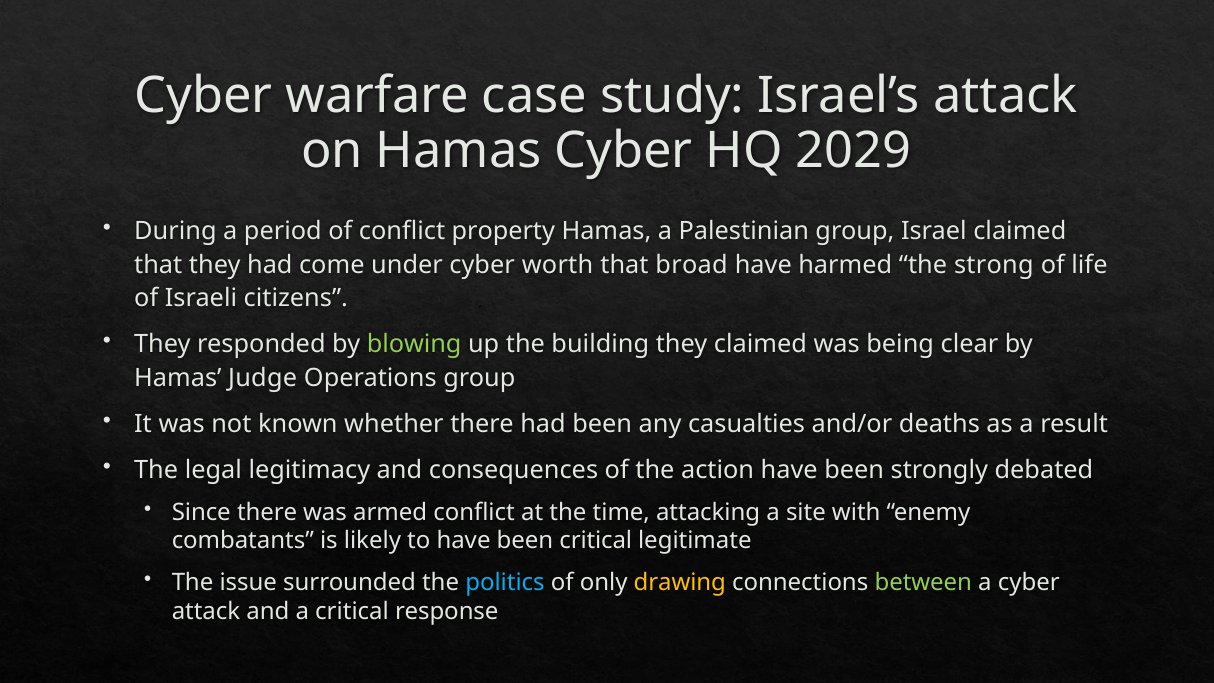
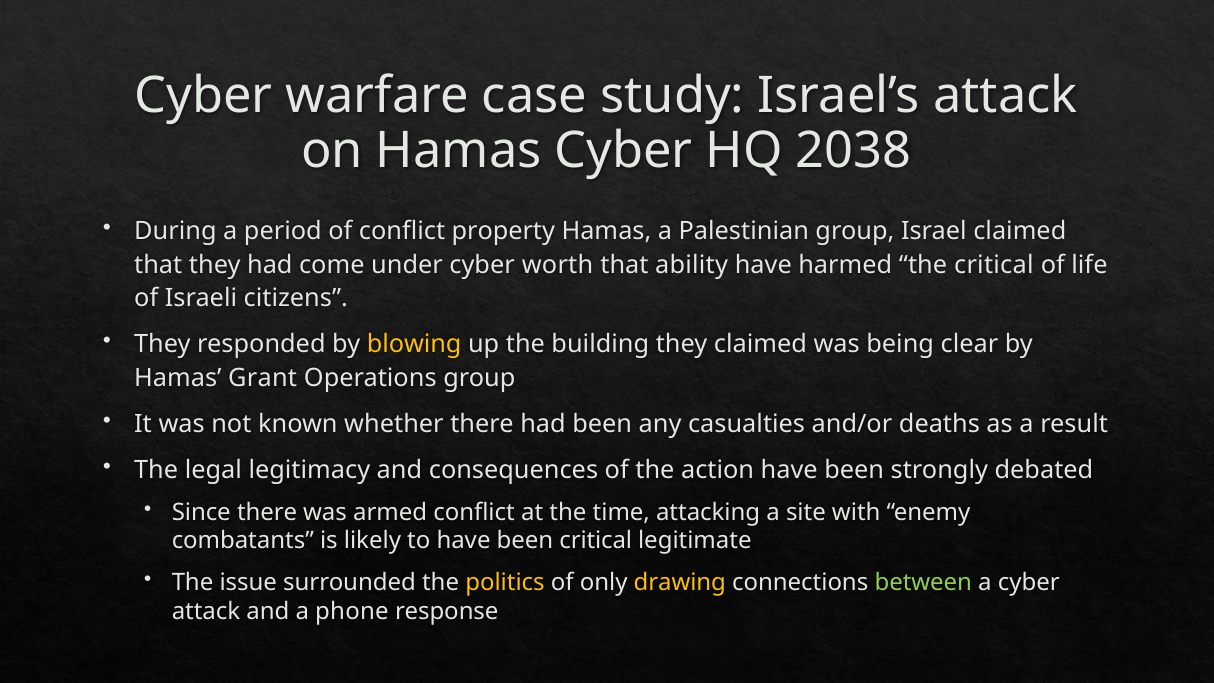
2029: 2029 -> 2038
broad: broad -> ability
the strong: strong -> critical
blowing colour: light green -> yellow
Judge: Judge -> Grant
politics colour: light blue -> yellow
a critical: critical -> phone
